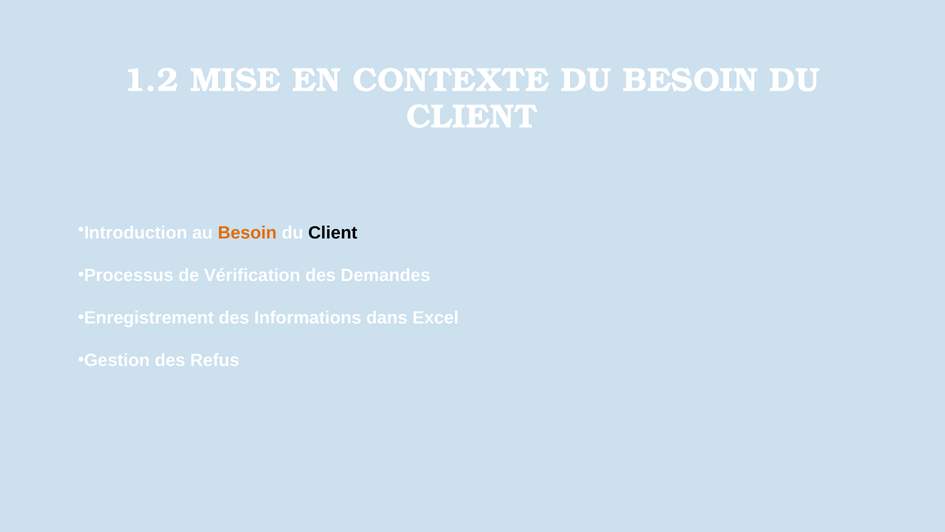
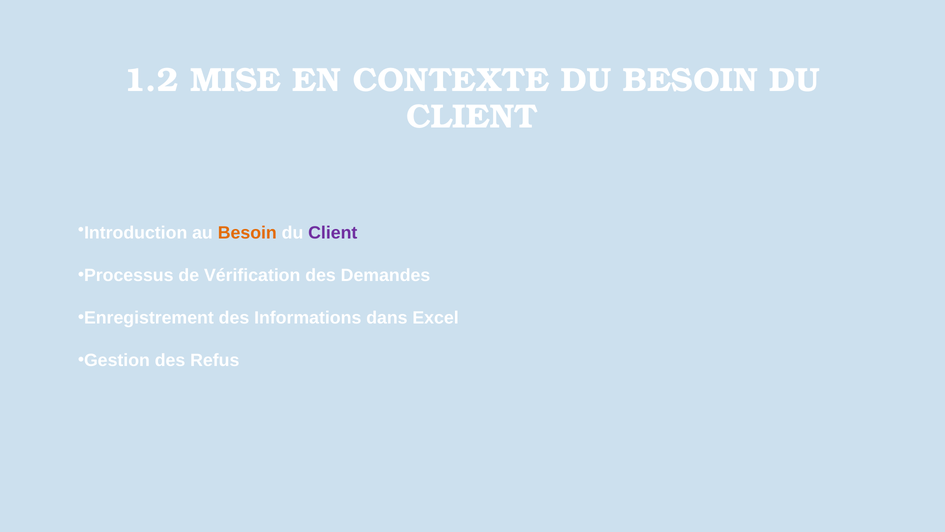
Client at (333, 233) colour: black -> purple
